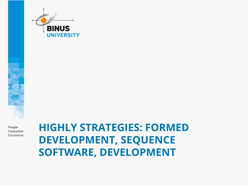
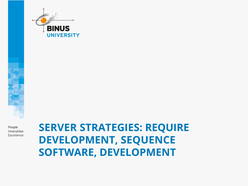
HIGHLY: HIGHLY -> SERVER
FORMED: FORMED -> REQUIRE
